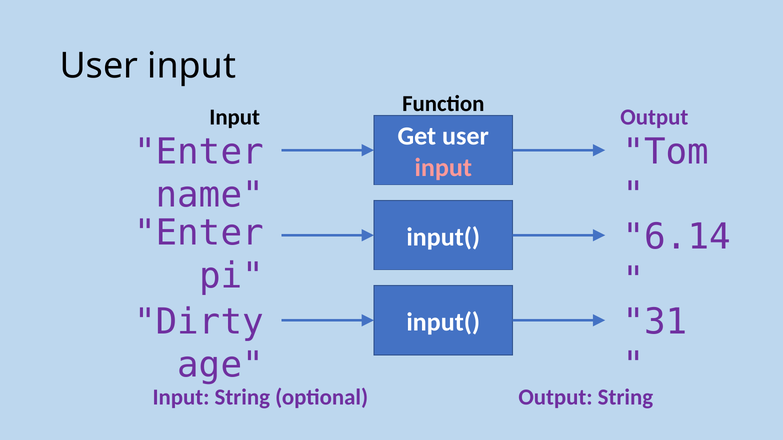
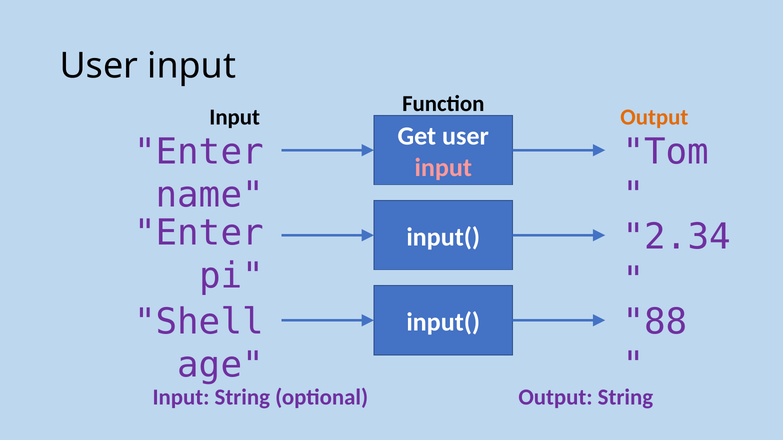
Output at (654, 117) colour: purple -> orange
6.14: 6.14 -> 2.34
Dirty: Dirty -> Shell
31: 31 -> 88
